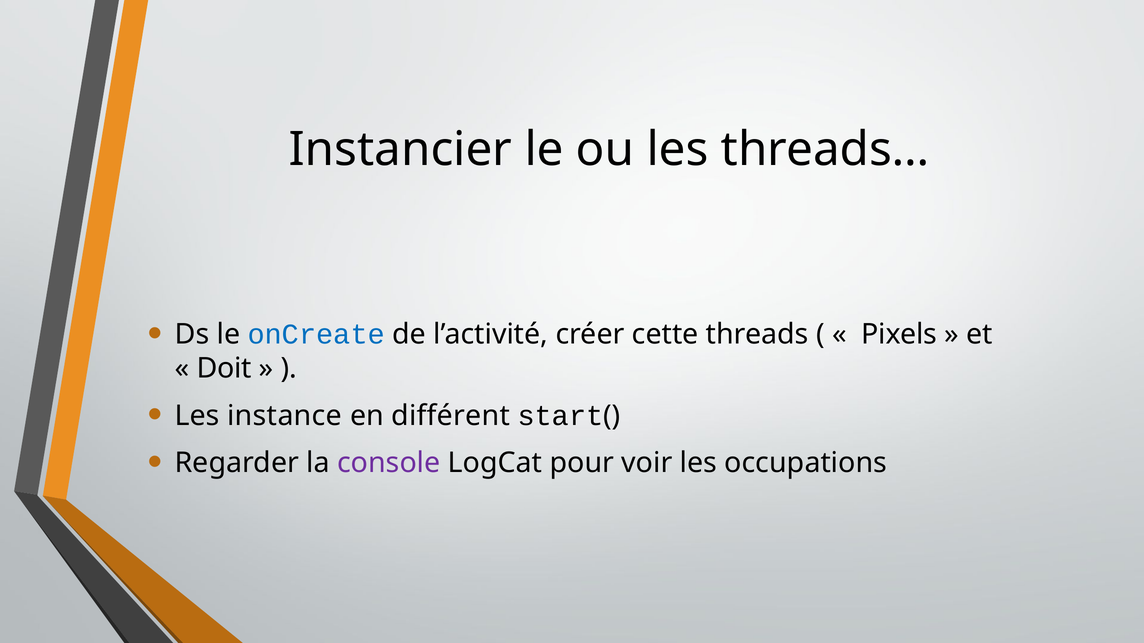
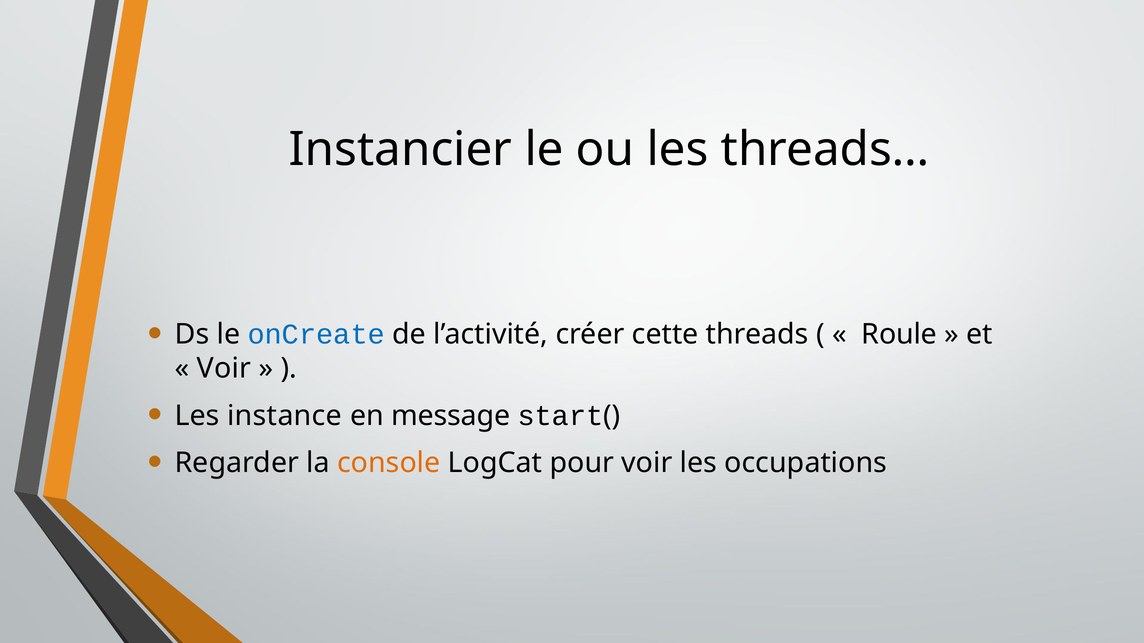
Pixels: Pixels -> Roule
Doit at (224, 369): Doit -> Voir
différent: différent -> message
console colour: purple -> orange
